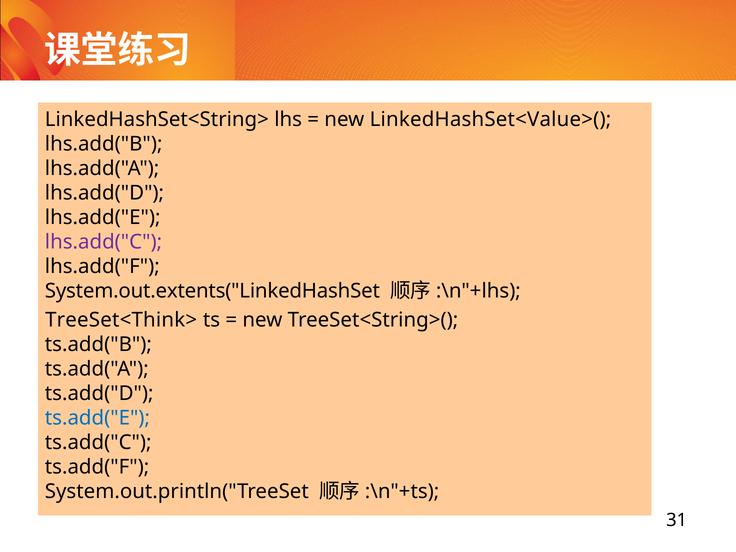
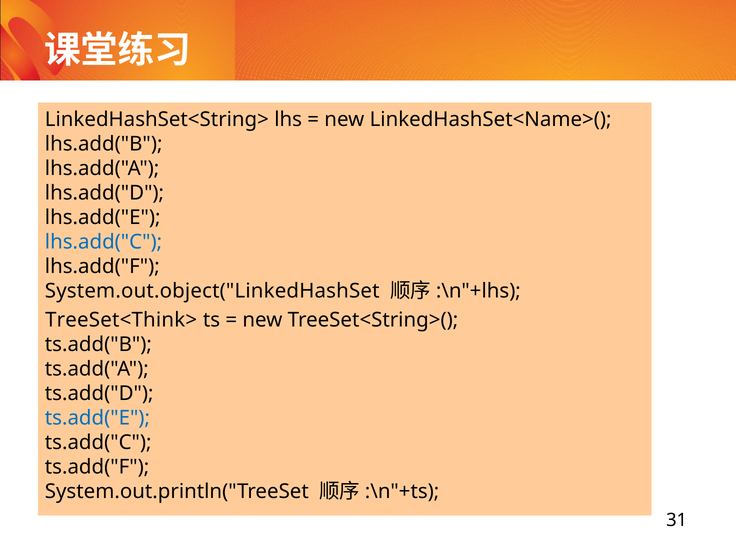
LinkedHashSet<Value>(: LinkedHashSet<Value>( -> LinkedHashSet<Name>(
lhs.add("C colour: purple -> blue
System.out.extents("LinkedHashSet: System.out.extents("LinkedHashSet -> System.out.object("LinkedHashSet
